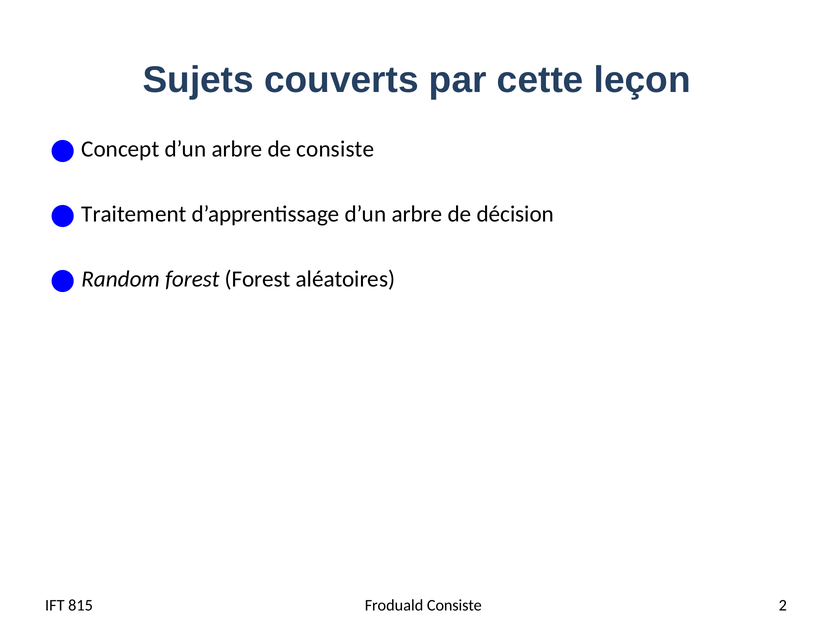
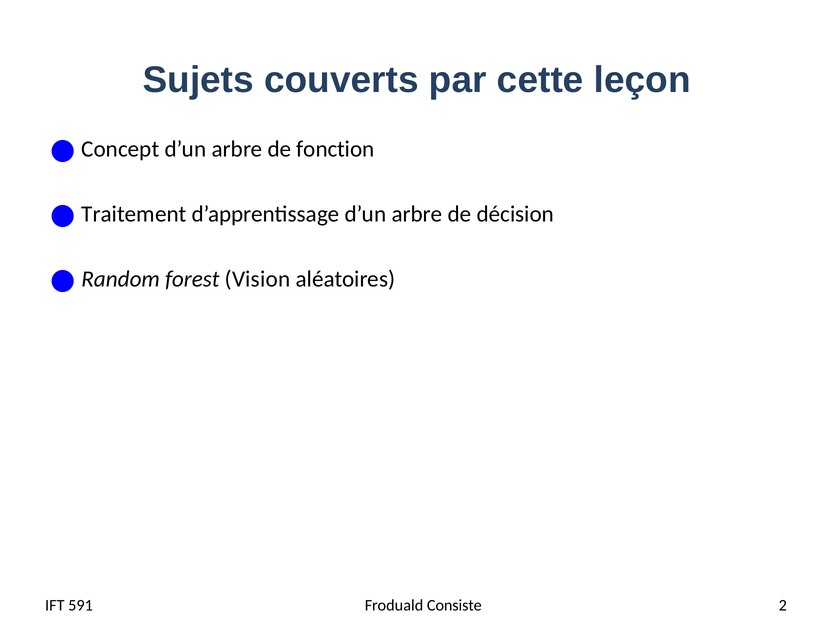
de consiste: consiste -> fonction
forest Forest: Forest -> Vision
815: 815 -> 591
